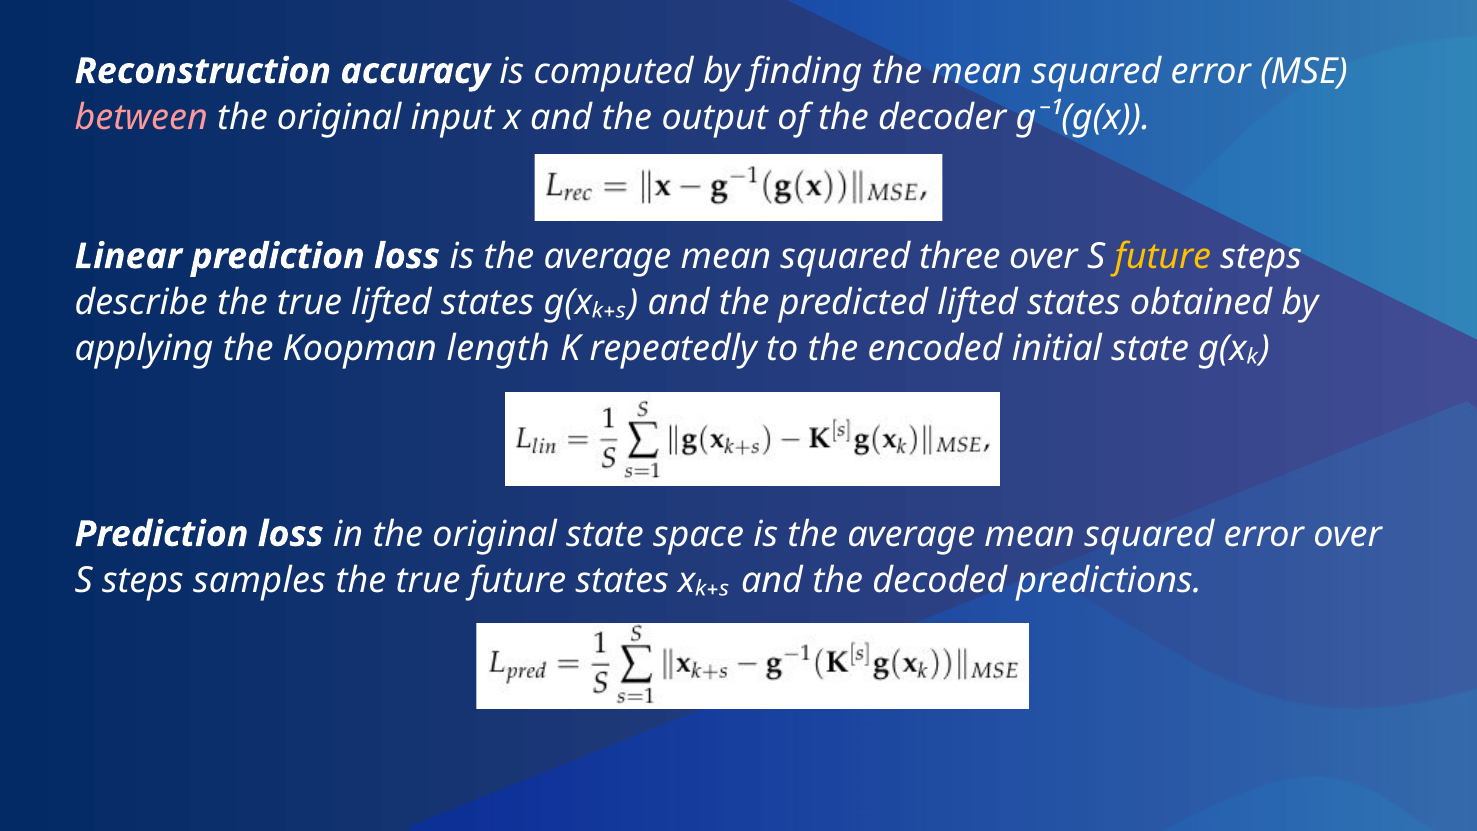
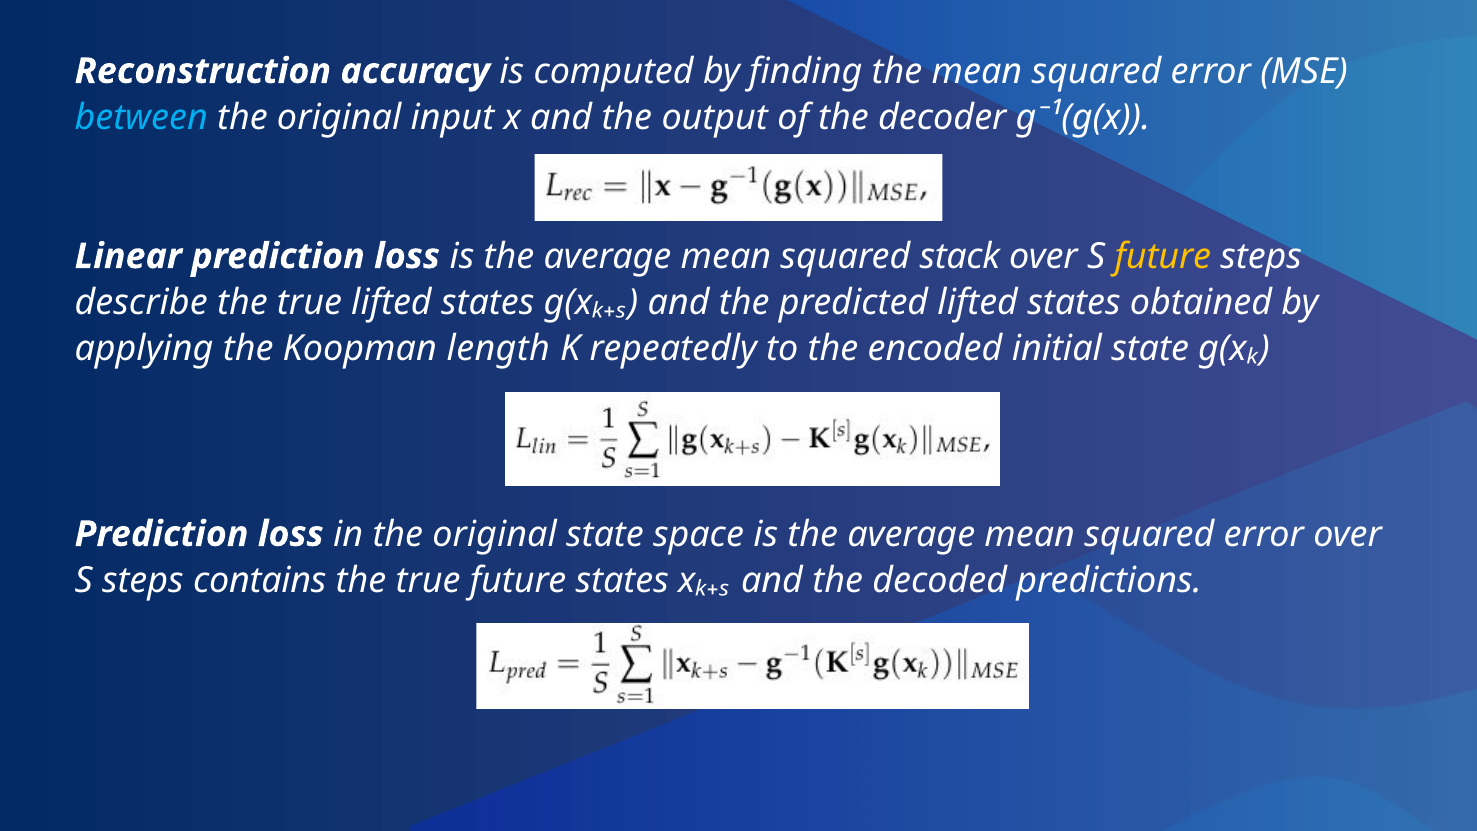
between colour: pink -> light blue
three: three -> stack
samples: samples -> contains
